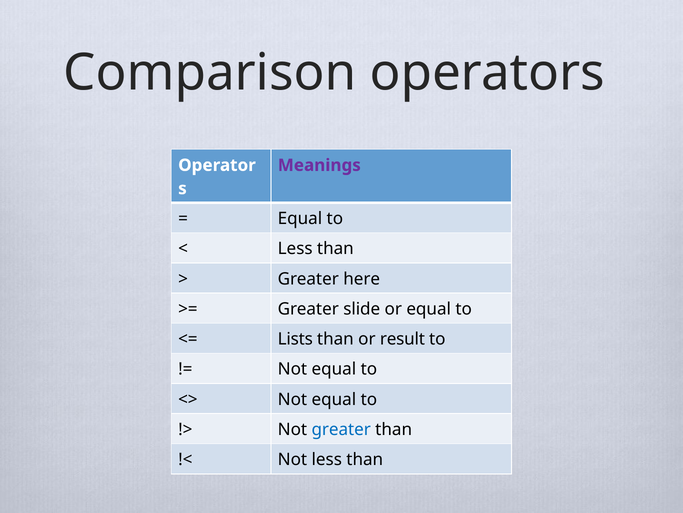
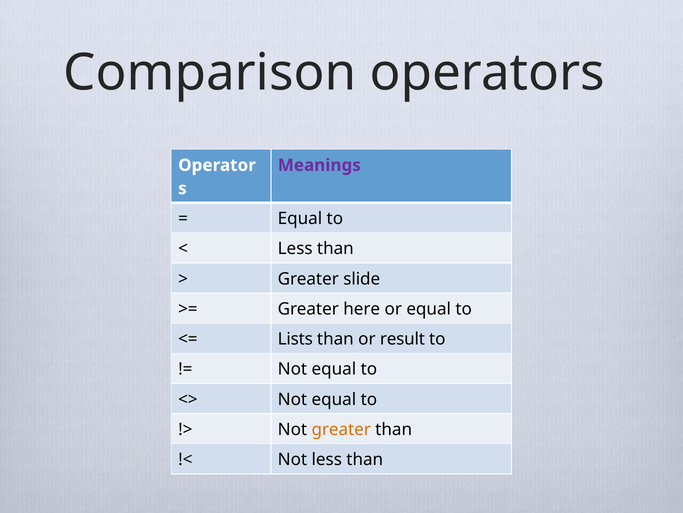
here: here -> slide
slide: slide -> here
greater at (341, 429) colour: blue -> orange
